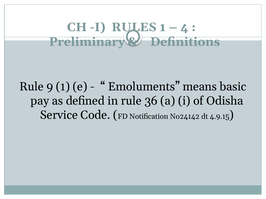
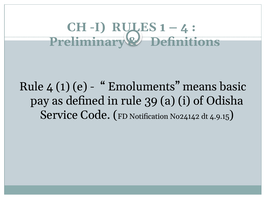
Rule 9: 9 -> 4
36: 36 -> 39
